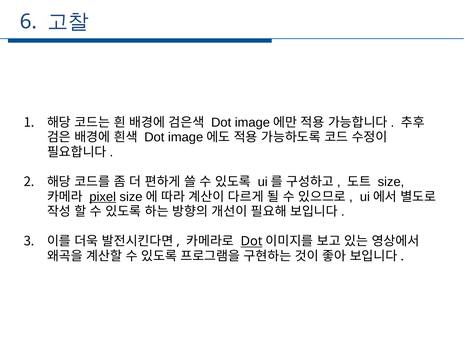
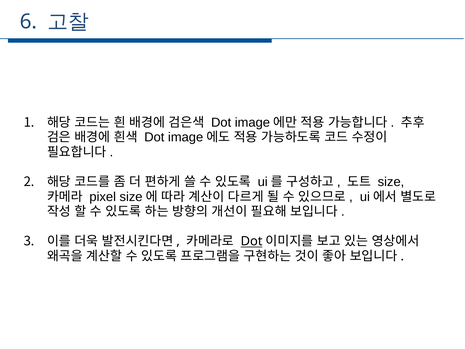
pixel underline: present -> none
